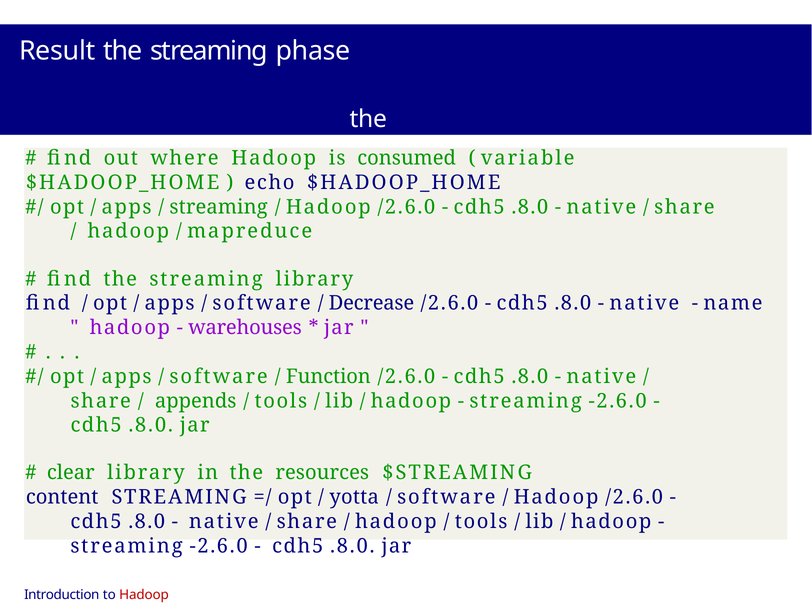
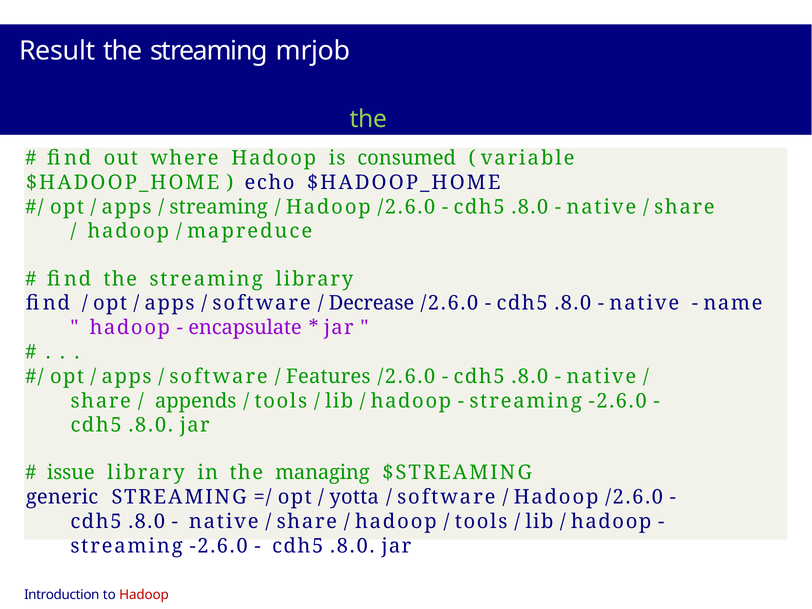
phase: phase -> mrjob
the at (368, 119) colour: white -> light green
warehouses: warehouses -> encapsulate
Function: Function -> Features
clear: clear -> issue
resources: resources -> managing
content: content -> generic
